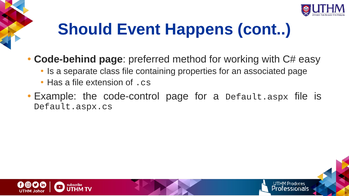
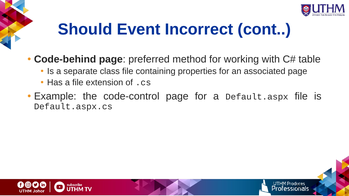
Happens: Happens -> Incorrect
easy: easy -> table
